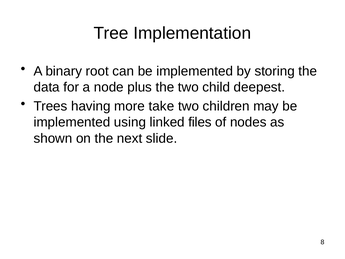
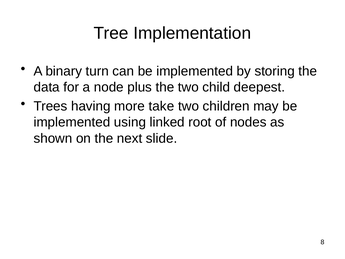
root: root -> turn
files: files -> root
